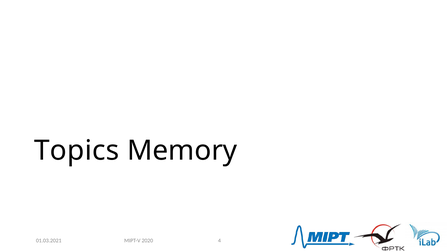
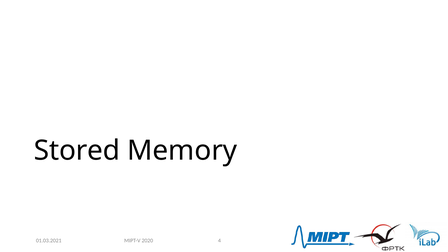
Topics: Topics -> Stored
